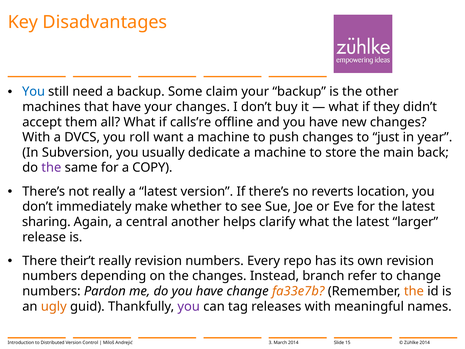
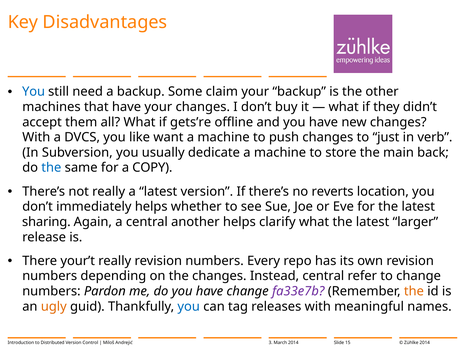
calls’re: calls’re -> gets’re
roll: roll -> like
year: year -> verb
the at (51, 168) colour: purple -> blue
immediately make: make -> helps
their’t: their’t -> your’t
Instead branch: branch -> central
fa33e7b colour: orange -> purple
you at (189, 306) colour: purple -> blue
